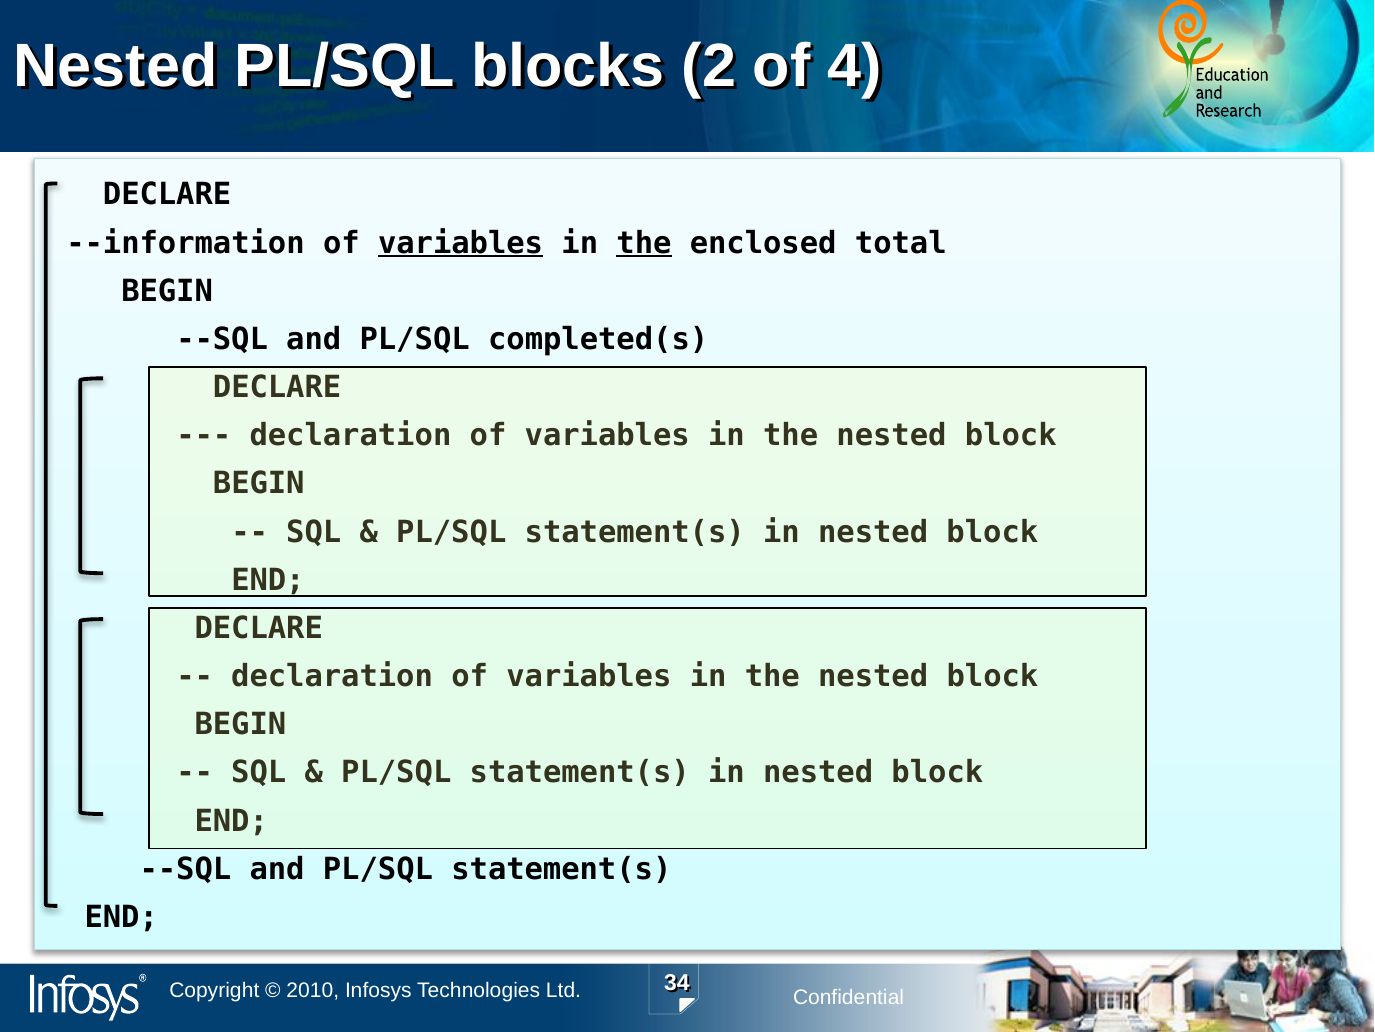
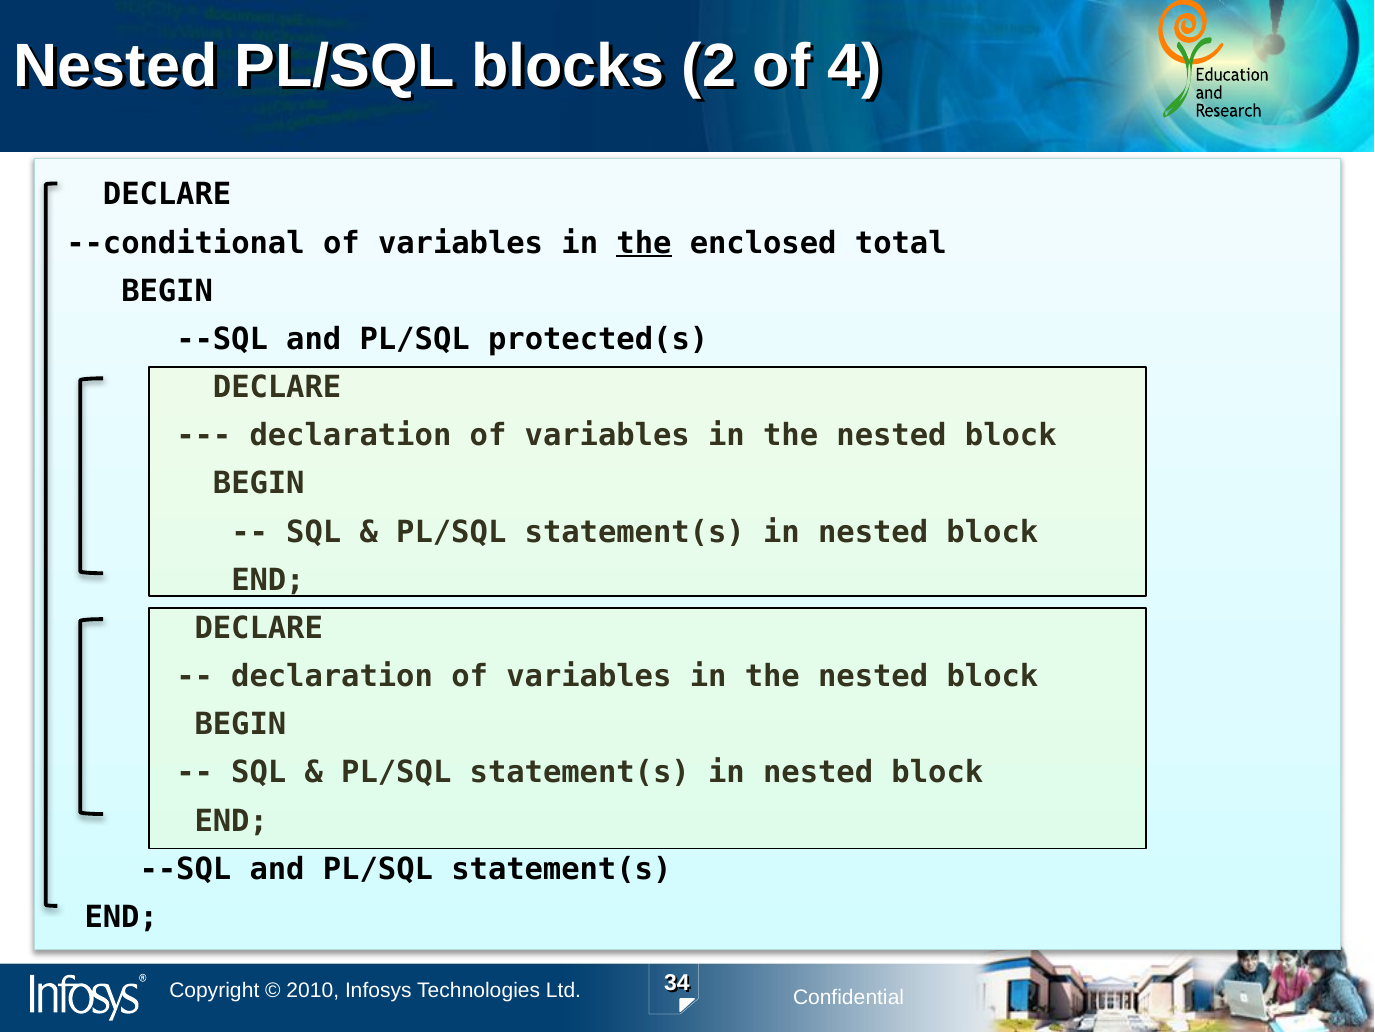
--information: --information -> --conditional
variables at (461, 243) underline: present -> none
completed(s: completed(s -> protected(s
